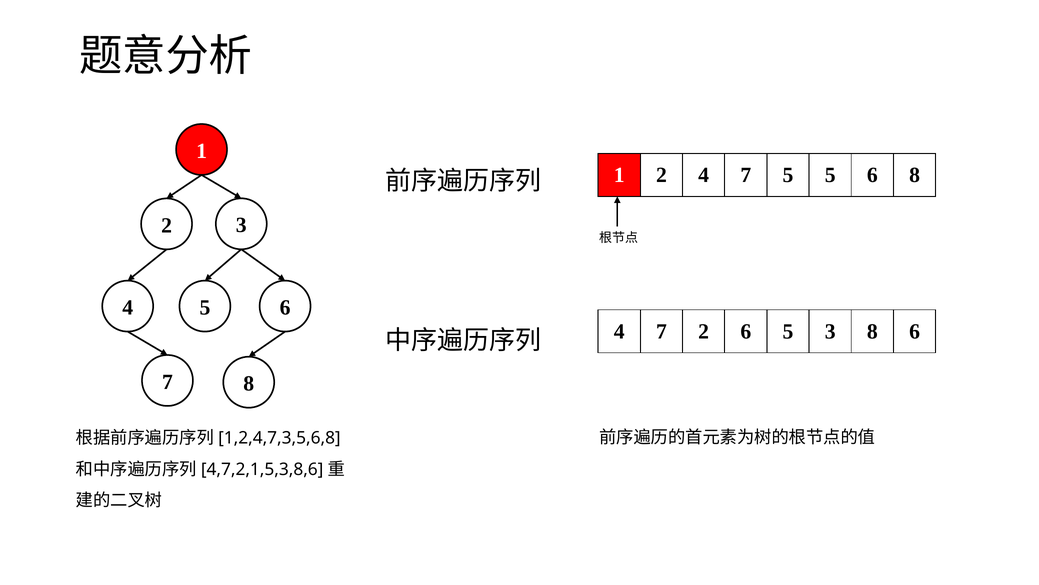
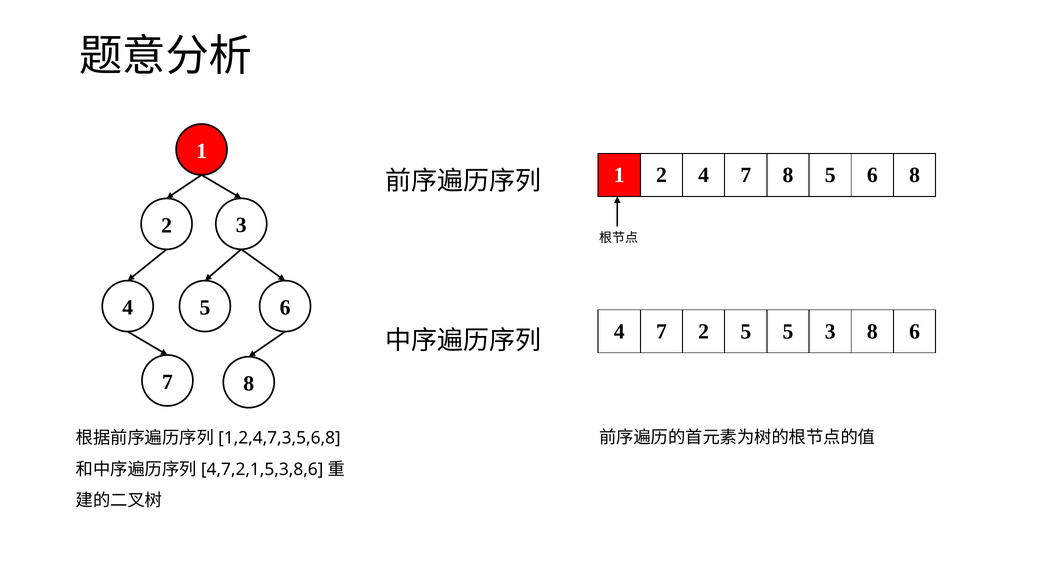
2 4 7 5: 5 -> 8
2 6: 6 -> 5
